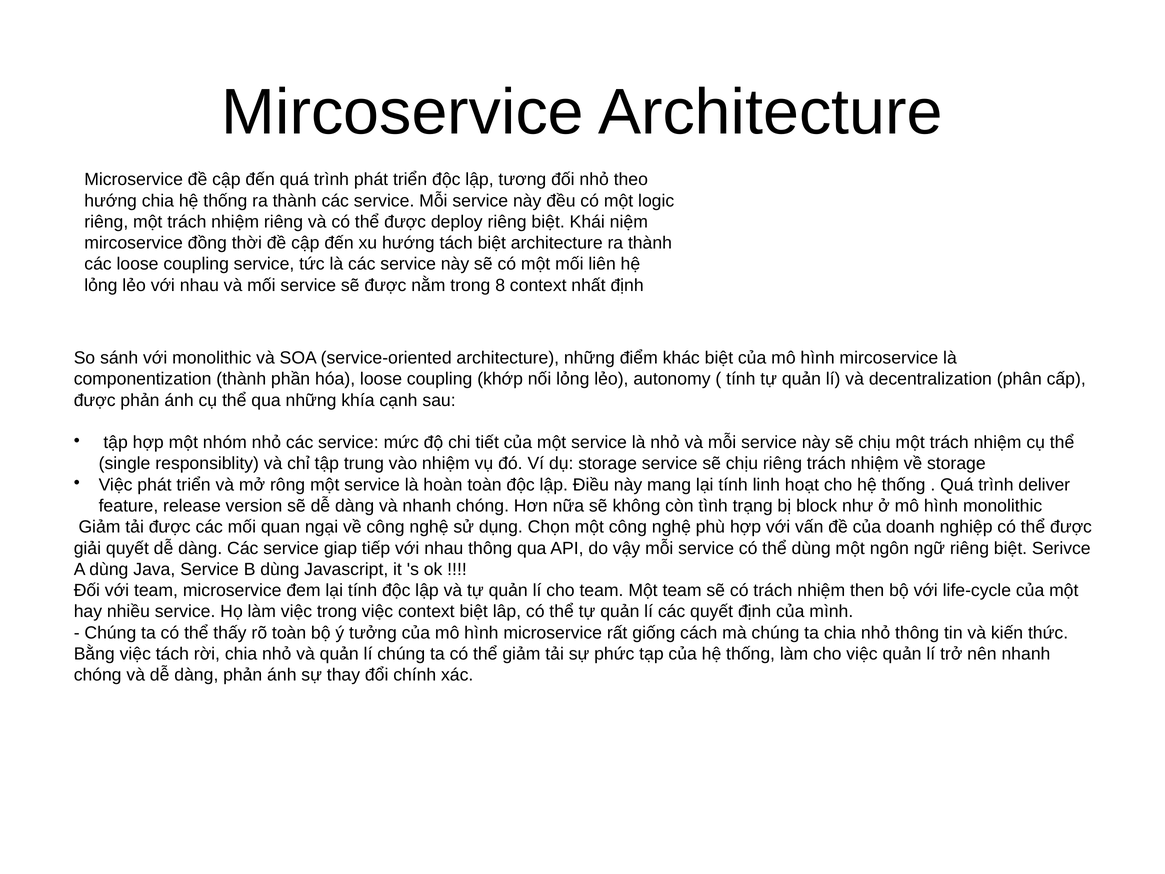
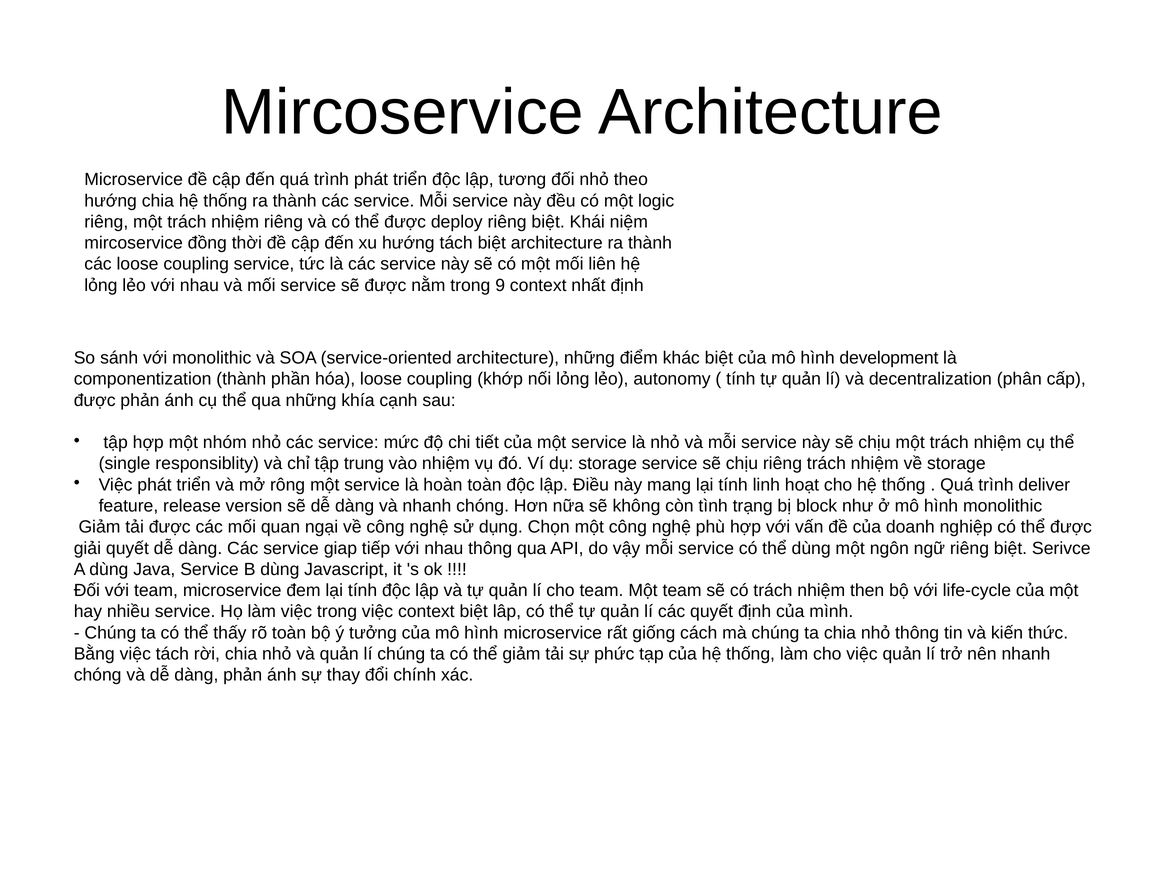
8: 8 -> 9
hình mircoservice: mircoservice -> development
